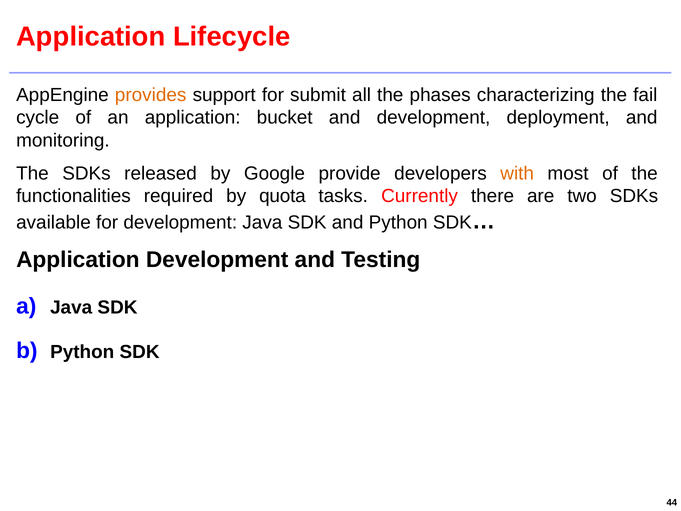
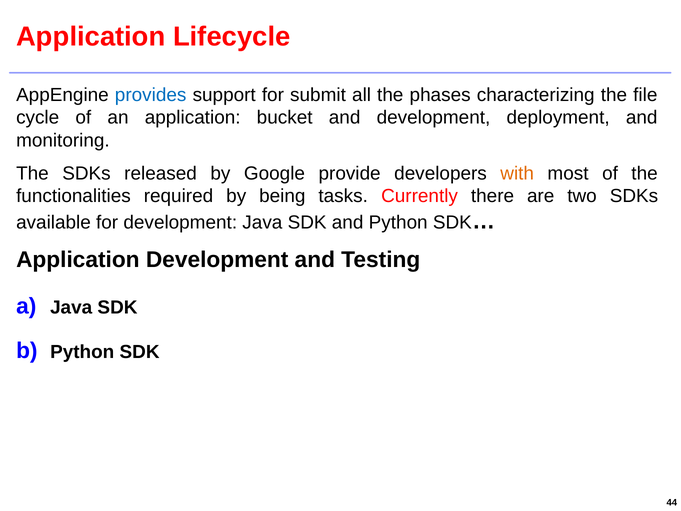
provides colour: orange -> blue
fail: fail -> file
quota: quota -> being
